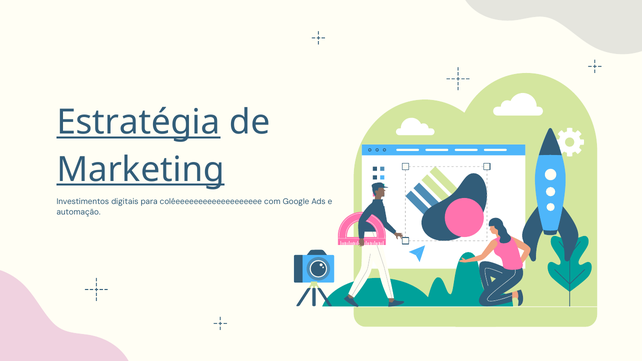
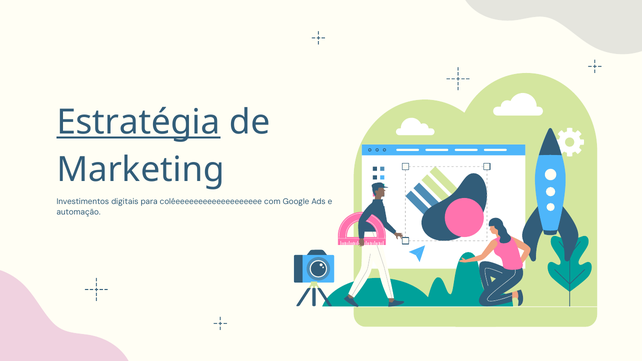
Marketing underline: present -> none
